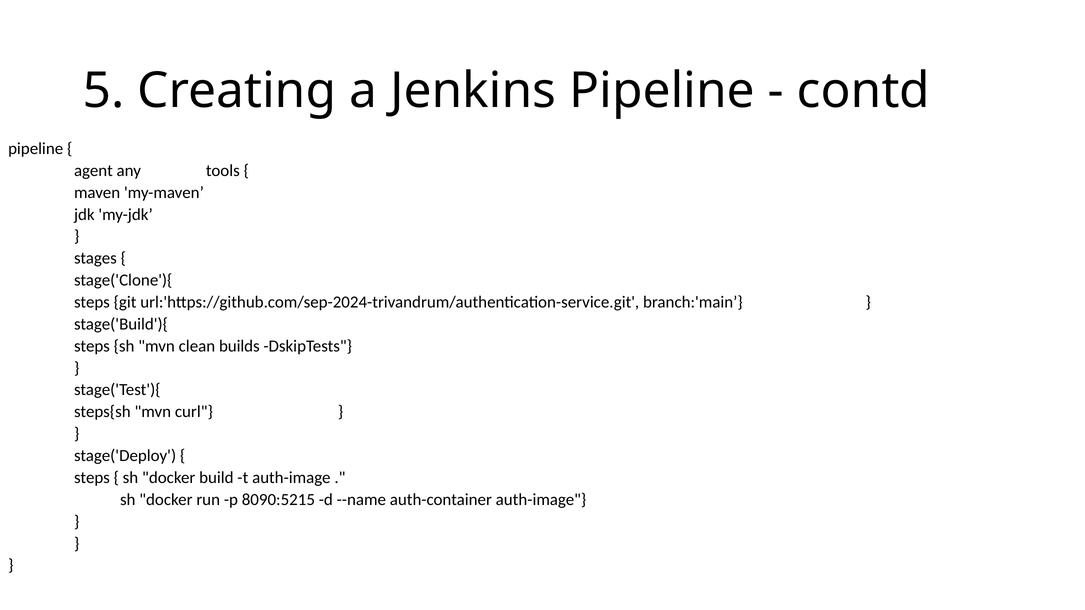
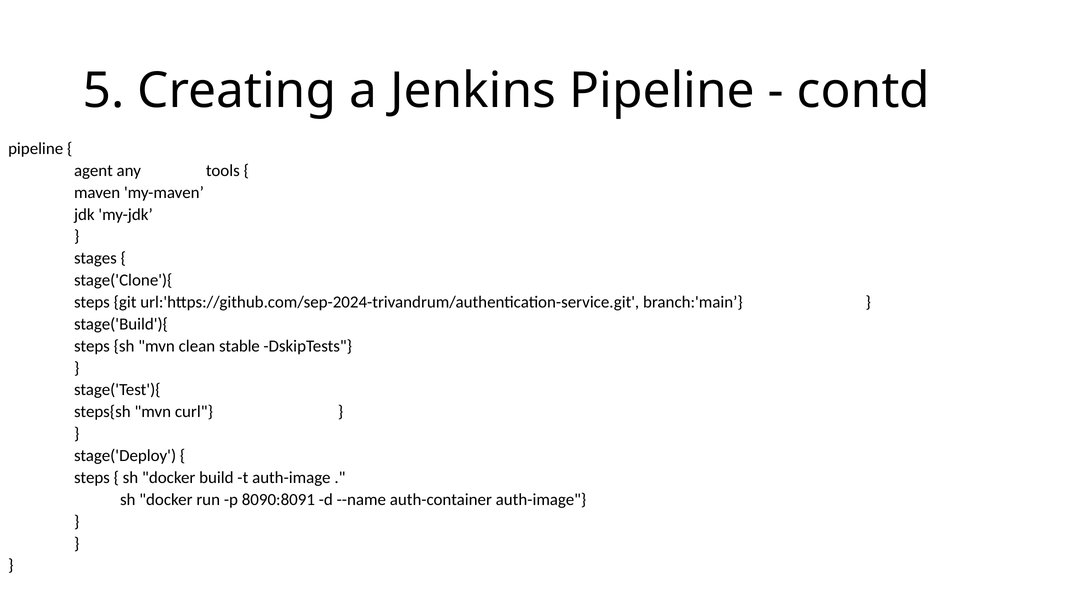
builds: builds -> stable
8090:5215: 8090:5215 -> 8090:8091
